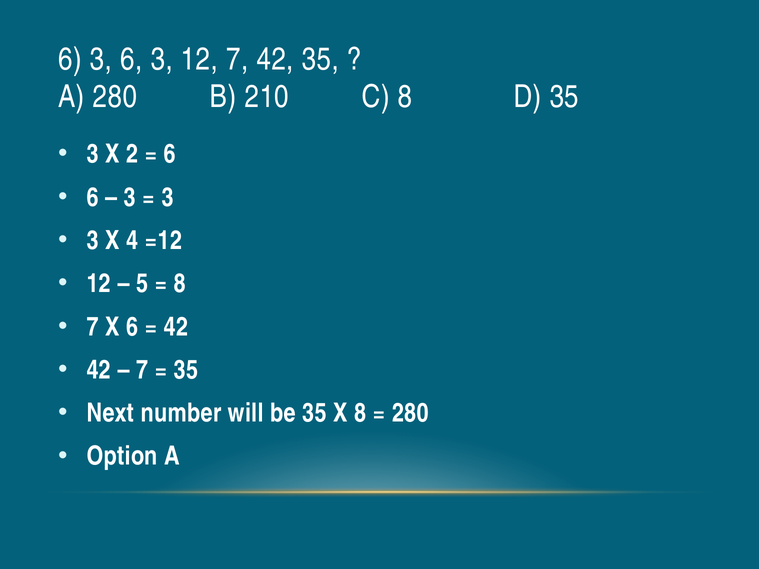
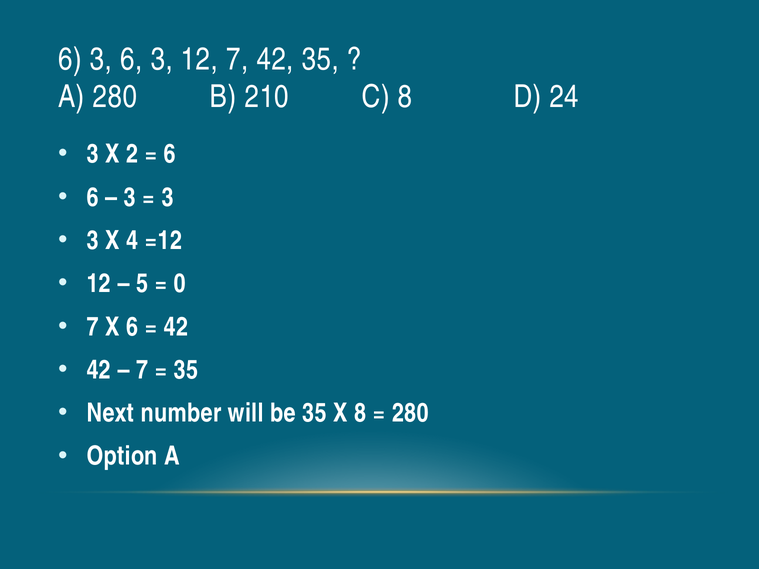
D 35: 35 -> 24
8 at (180, 284): 8 -> 0
